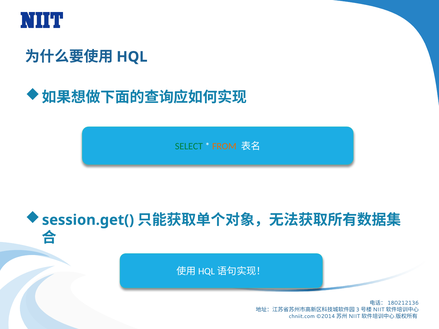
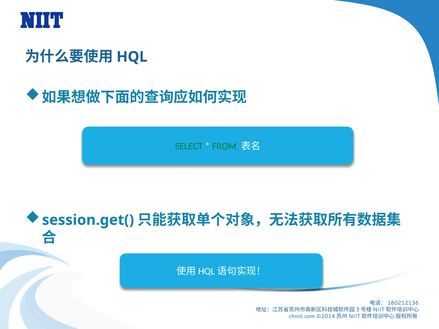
FROM colour: orange -> green
